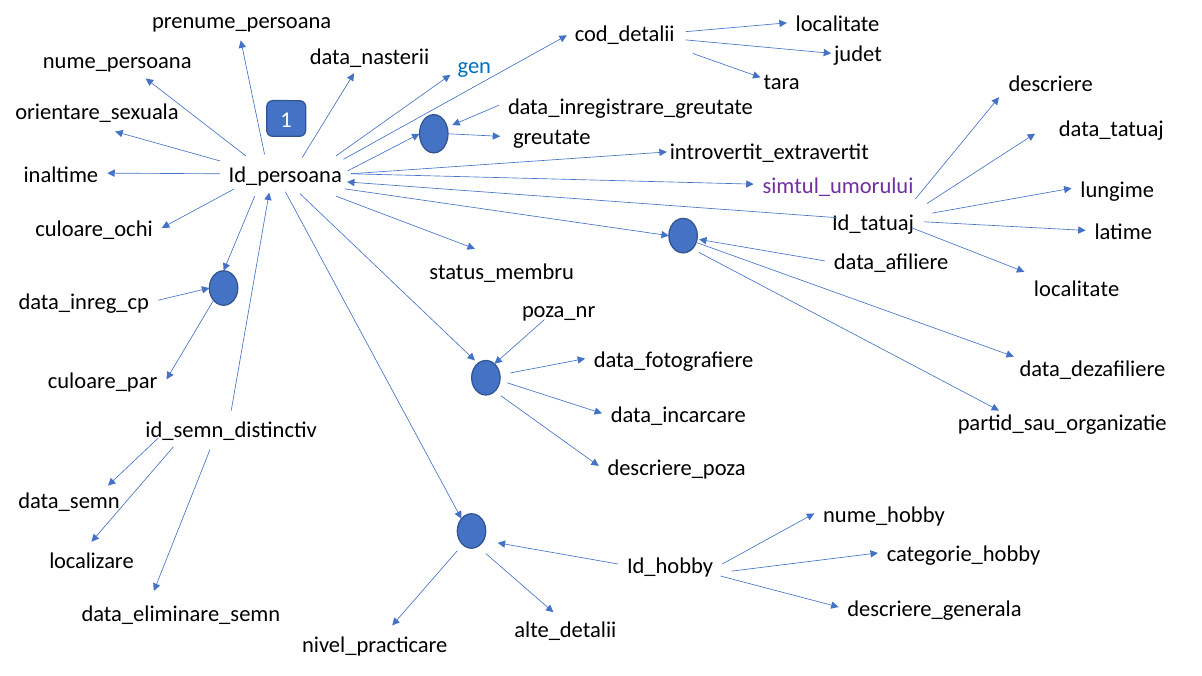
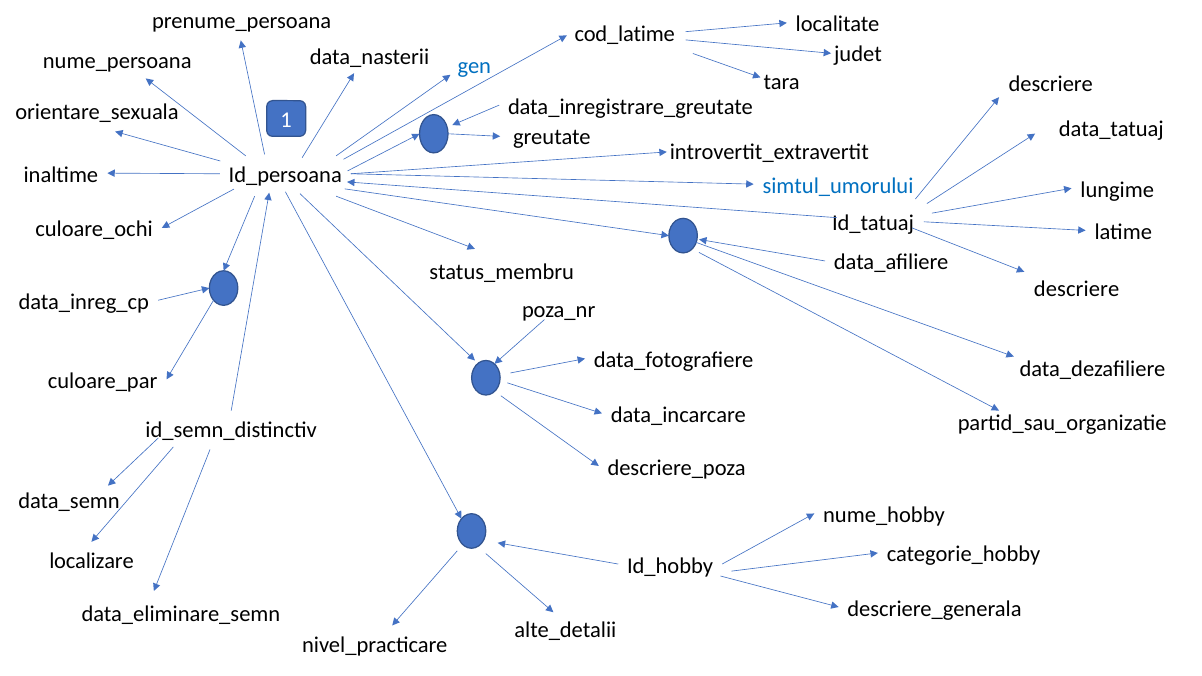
cod_detalii: cod_detalii -> cod_latime
simtul_umorului colour: purple -> blue
localitate at (1077, 290): localitate -> descriere
